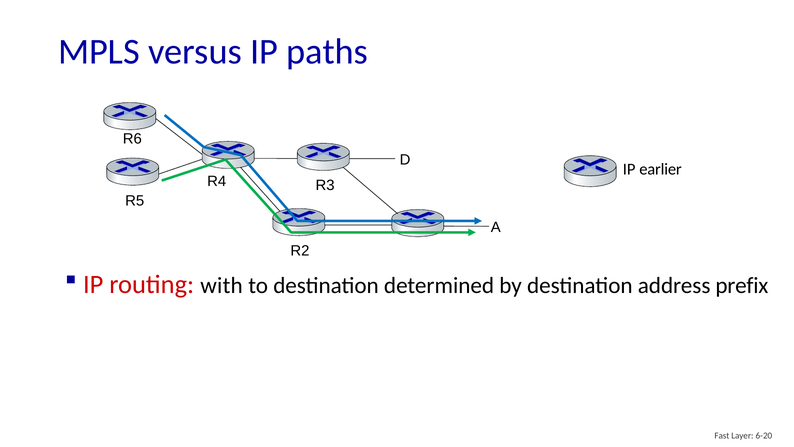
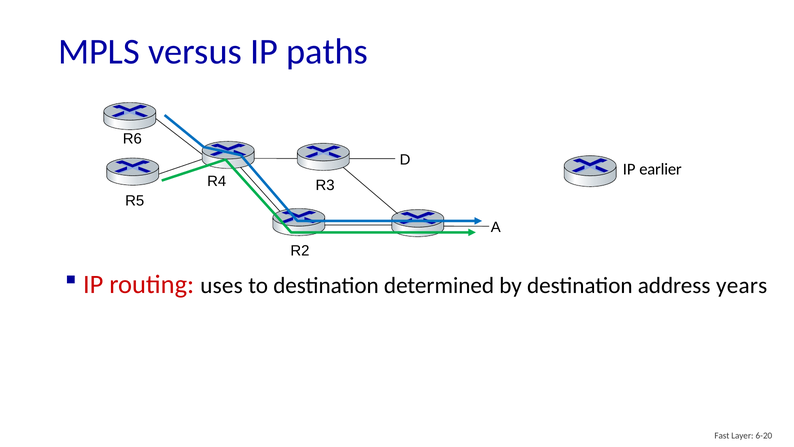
with: with -> uses
prefix: prefix -> years
